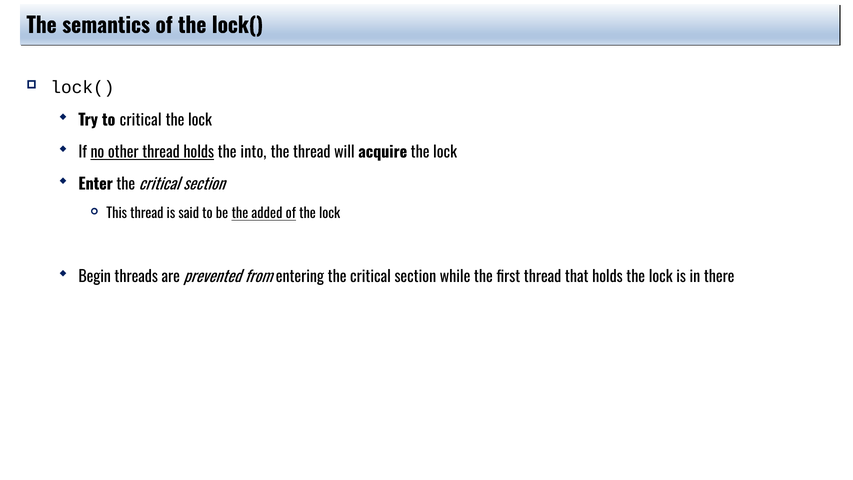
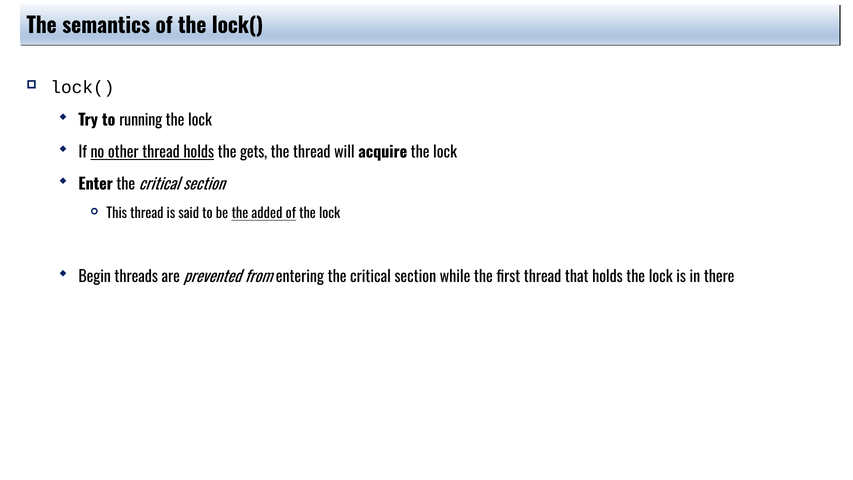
to critical: critical -> running
into: into -> gets
